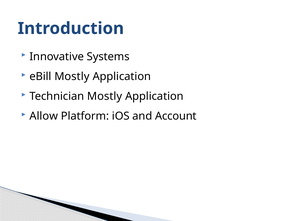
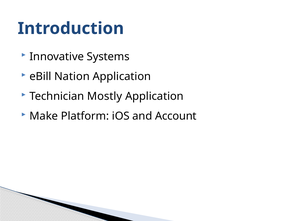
eBill Mostly: Mostly -> Nation
Allow: Allow -> Make
